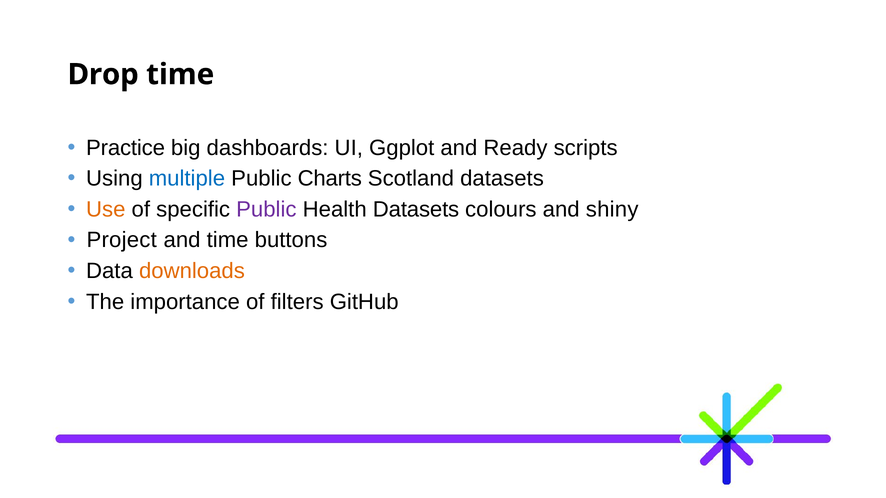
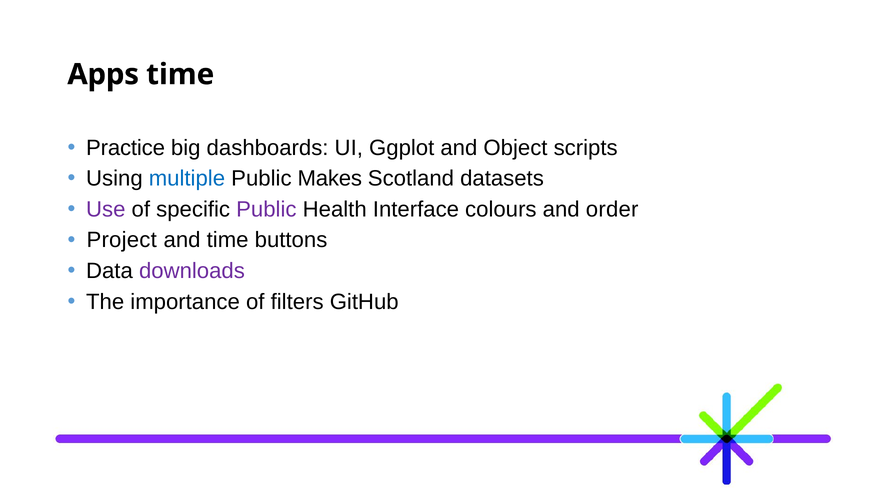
Drop: Drop -> Apps
Ready: Ready -> Object
Charts: Charts -> Makes
Use colour: orange -> purple
Health Datasets: Datasets -> Interface
shiny: shiny -> order
downloads colour: orange -> purple
